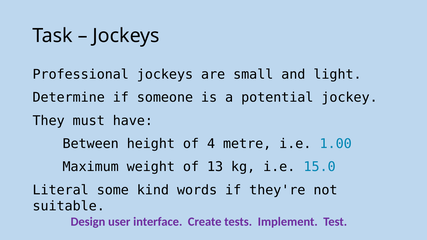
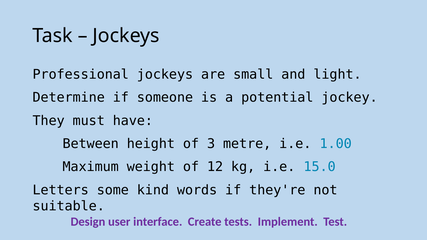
4: 4 -> 3
13: 13 -> 12
Literal: Literal -> Letters
